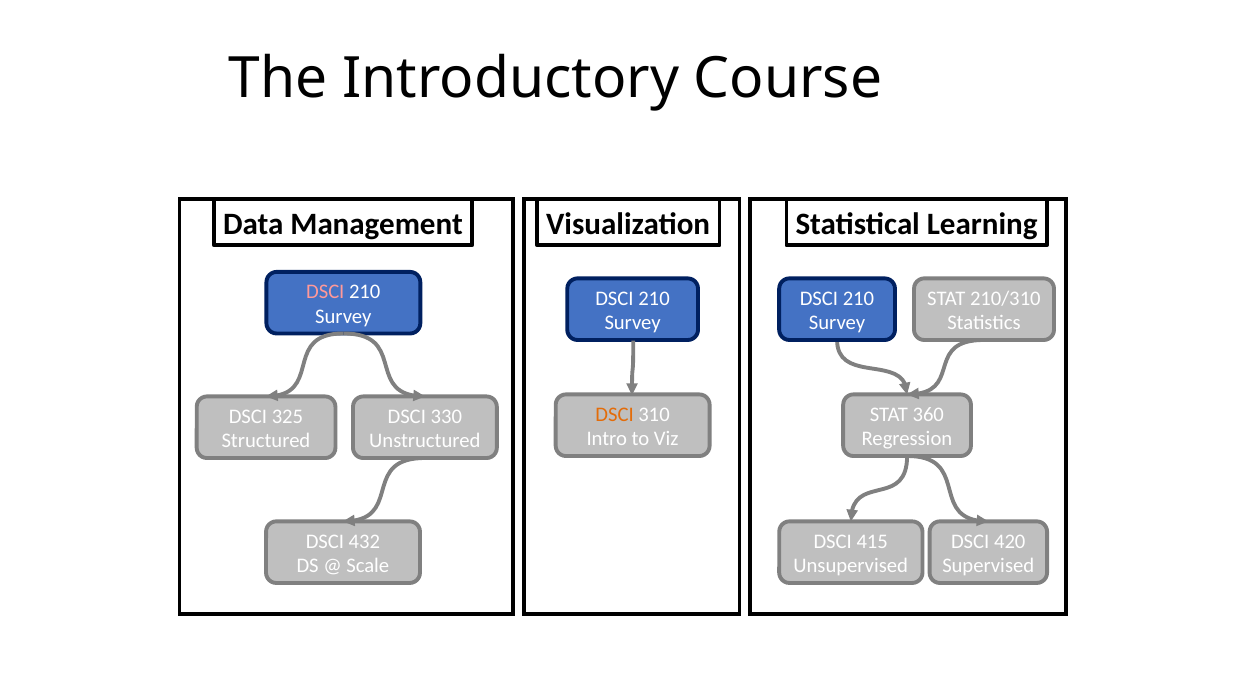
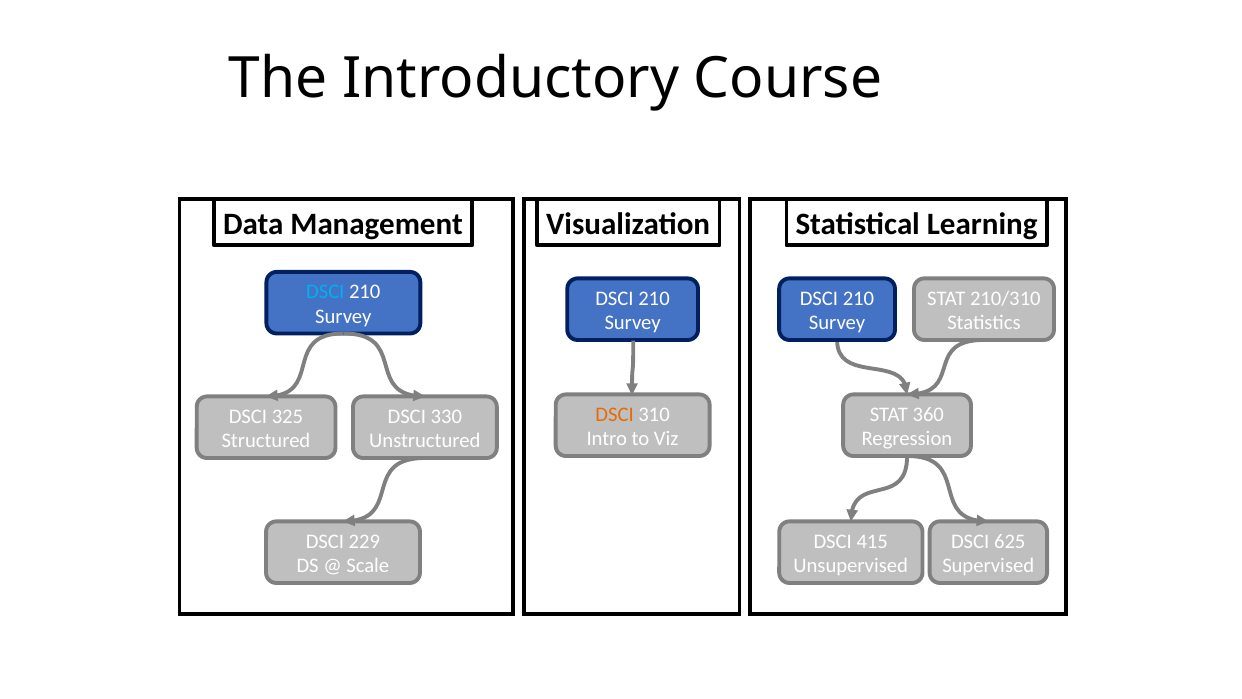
DSCI at (325, 292) colour: pink -> light blue
432: 432 -> 229
420: 420 -> 625
